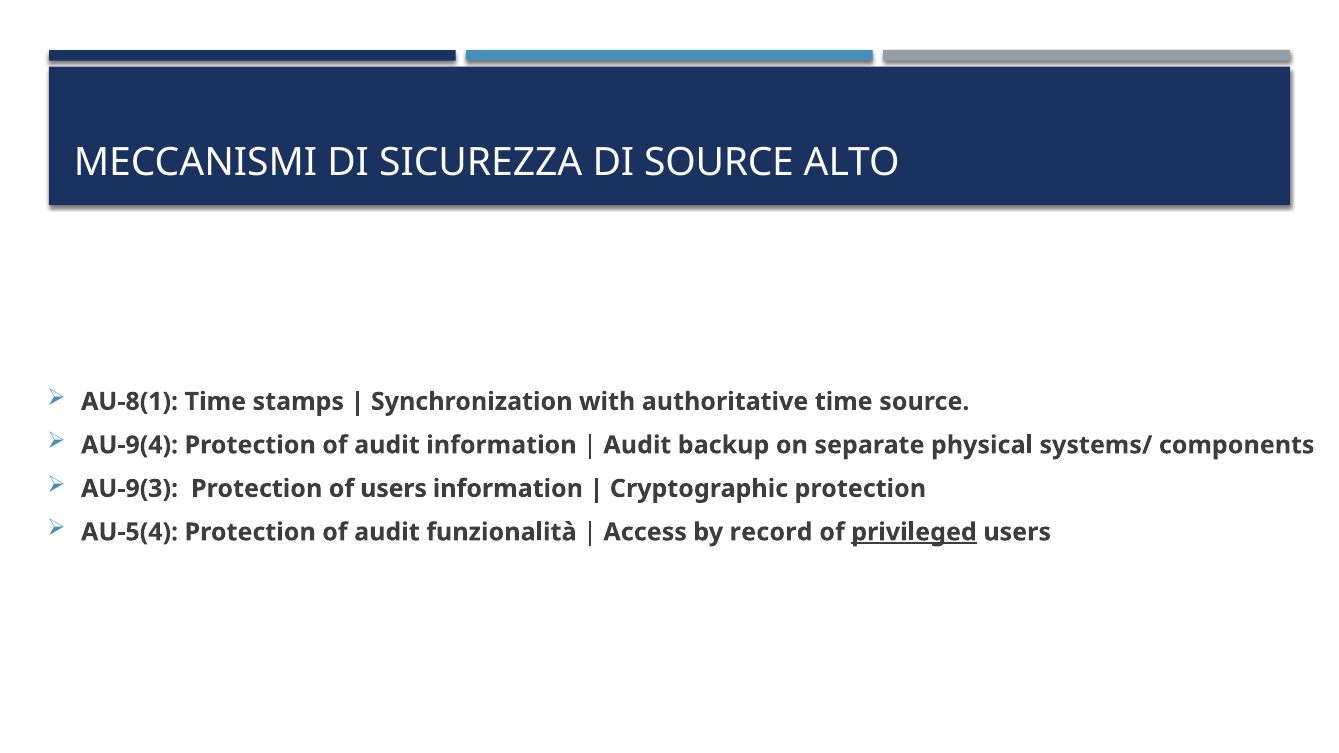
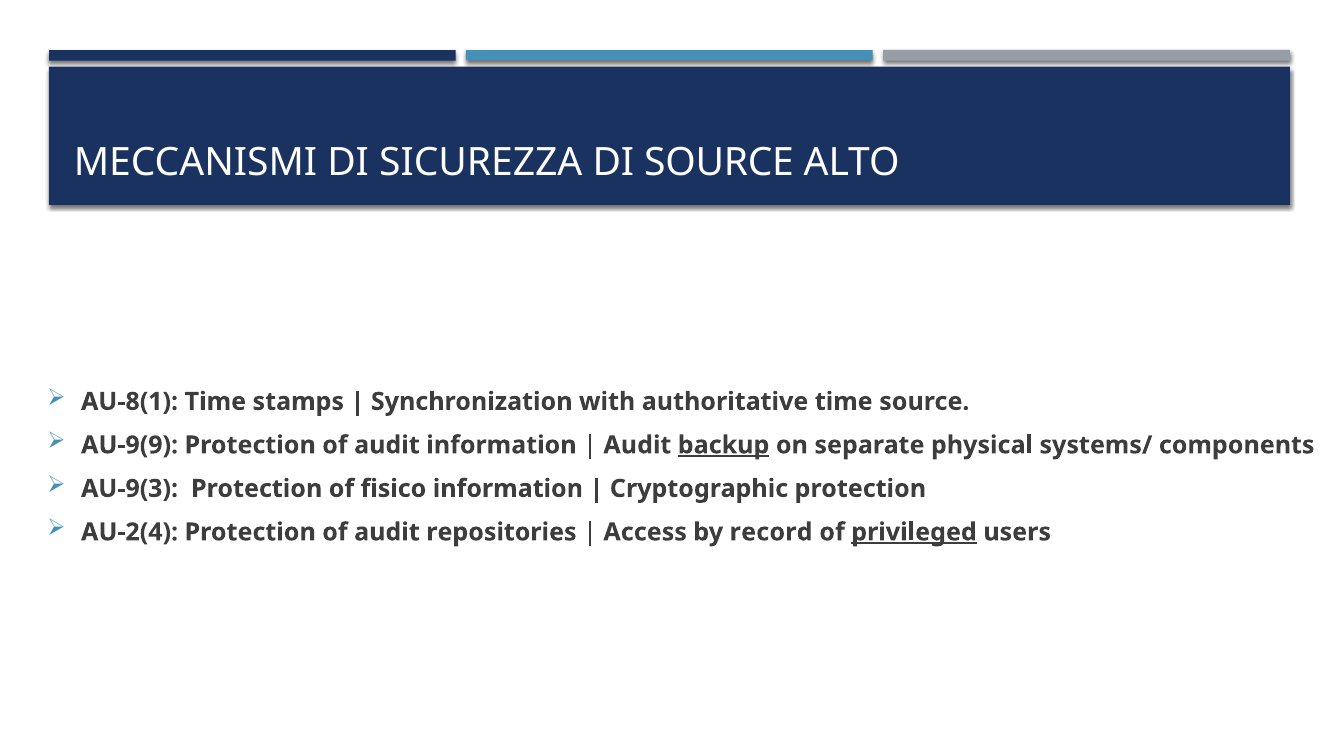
AU-9(4: AU-9(4 -> AU-9(9
backup underline: none -> present
of users: users -> fisico
AU-5(4: AU-5(4 -> AU-2(4
funzionalità: funzionalità -> repositories
